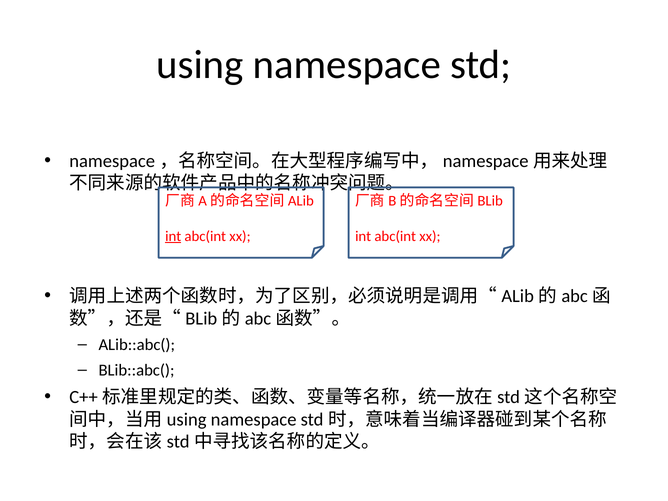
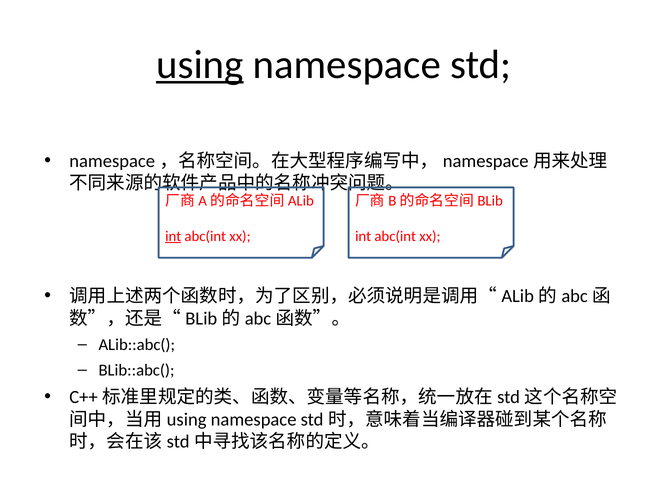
using underline: none -> present
